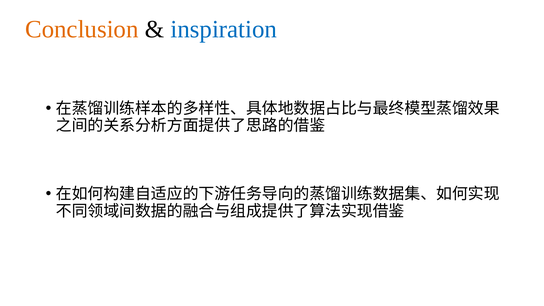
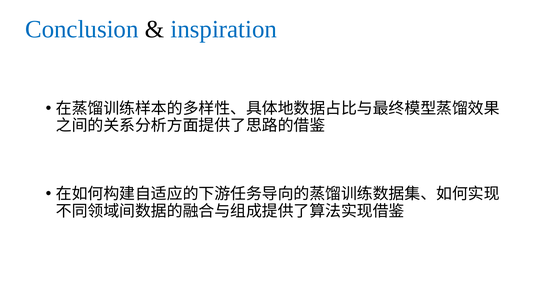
Conclusion colour: orange -> blue
